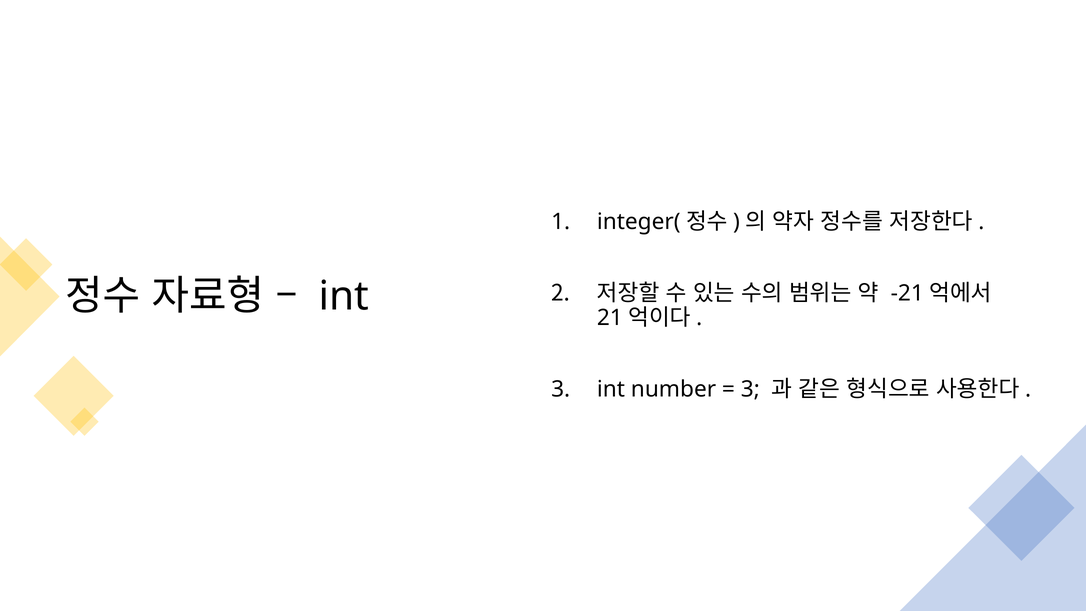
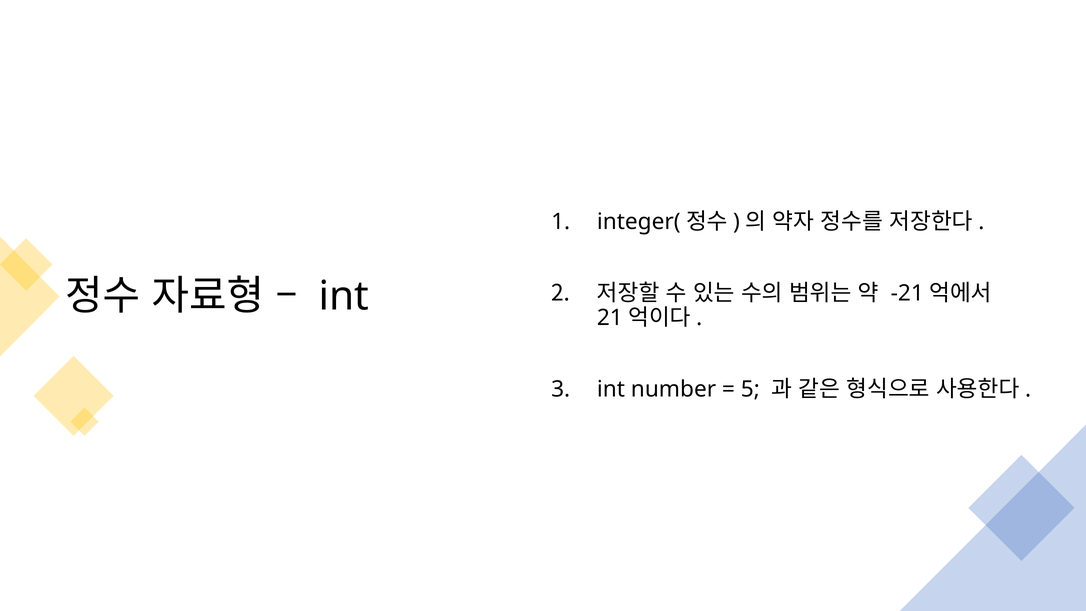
3 at (750, 389): 3 -> 5
